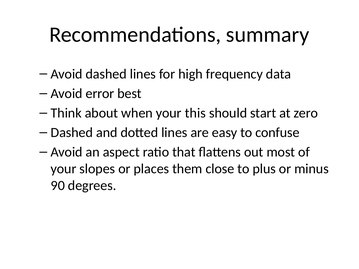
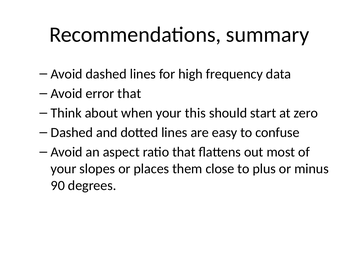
error best: best -> that
